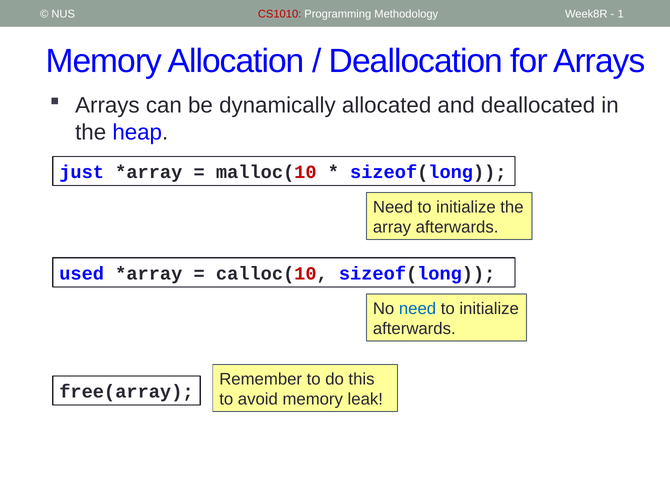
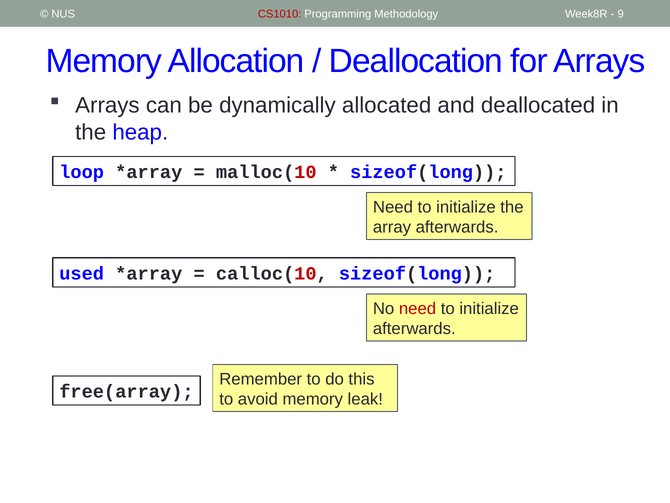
1: 1 -> 9
just: just -> loop
need at (418, 308) colour: blue -> red
